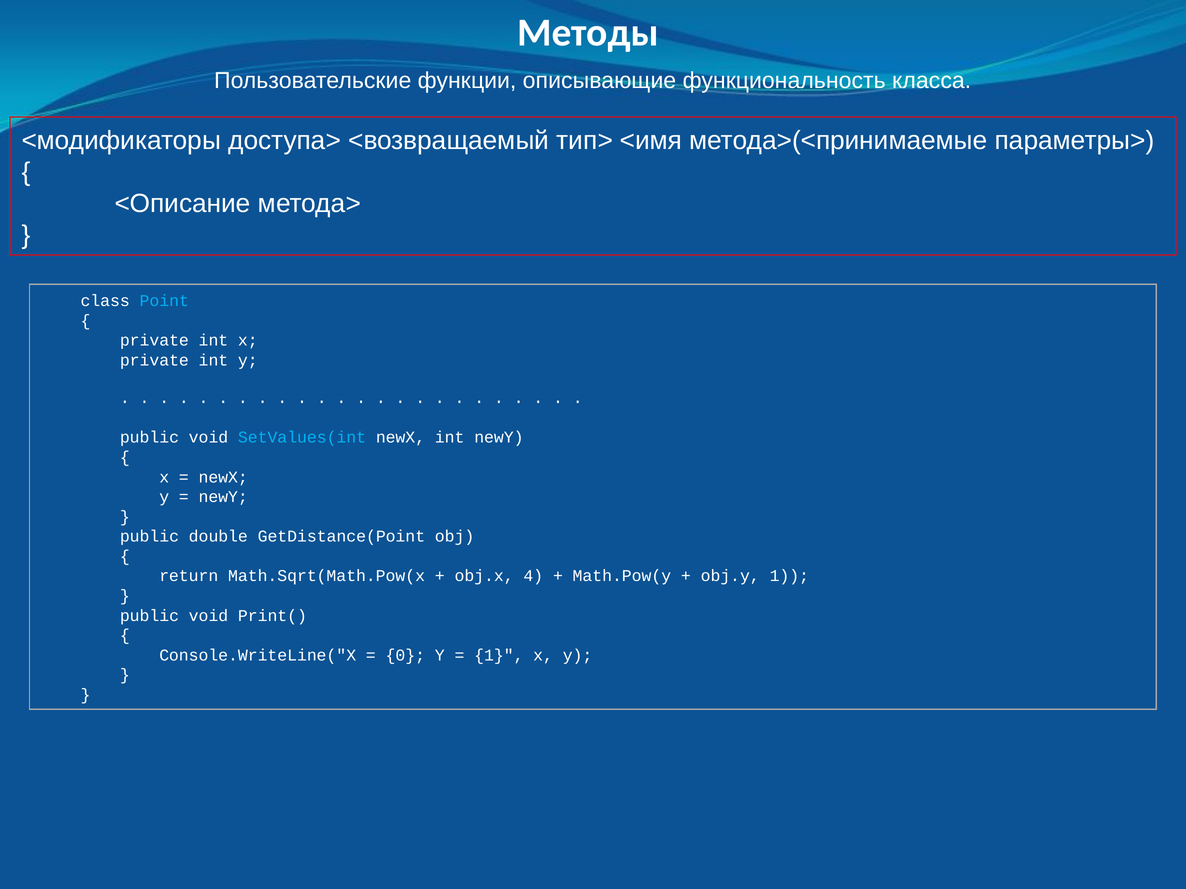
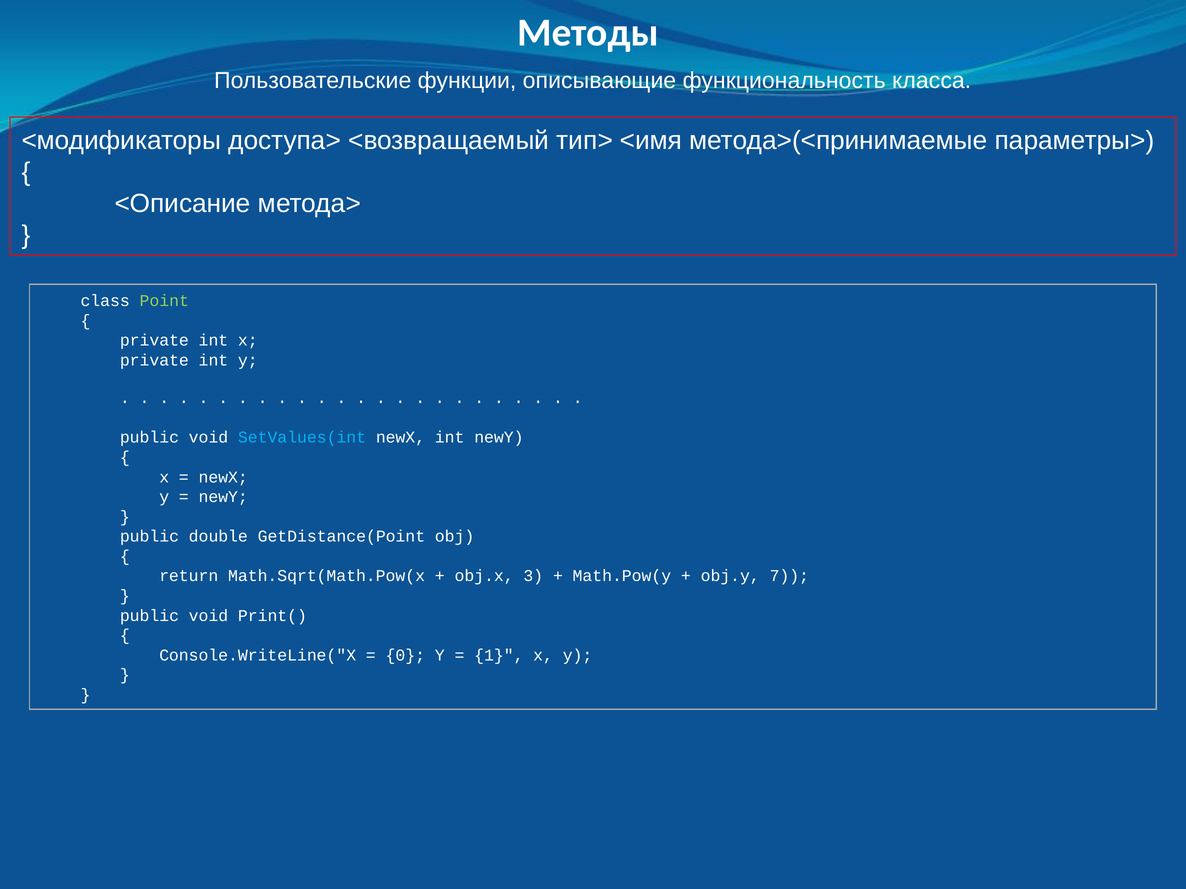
Point colour: light blue -> light green
4: 4 -> 3
obj.y 1: 1 -> 7
